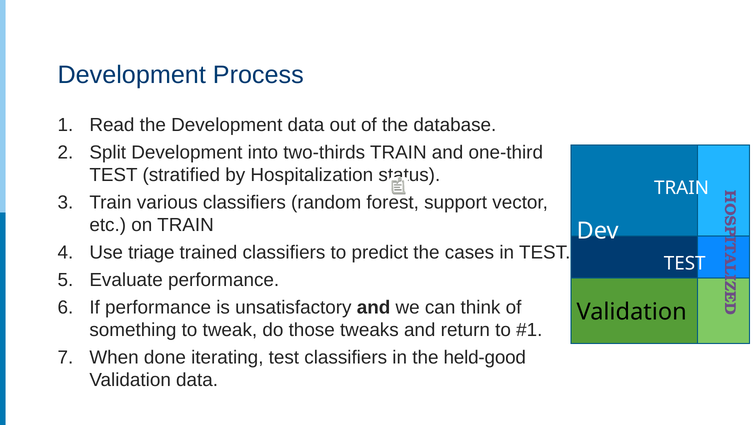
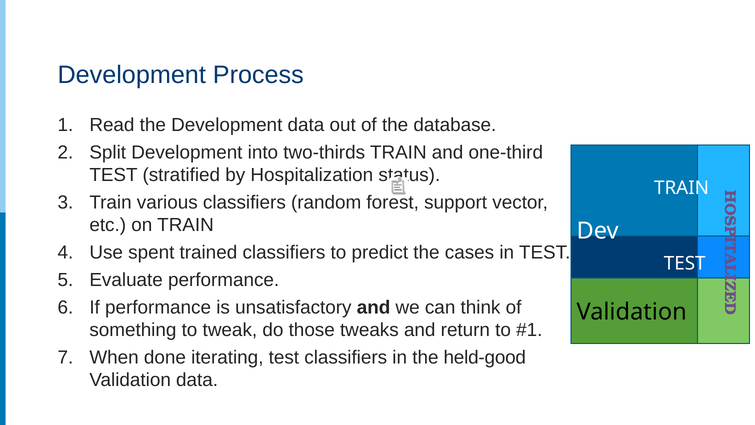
triage: triage -> spent
